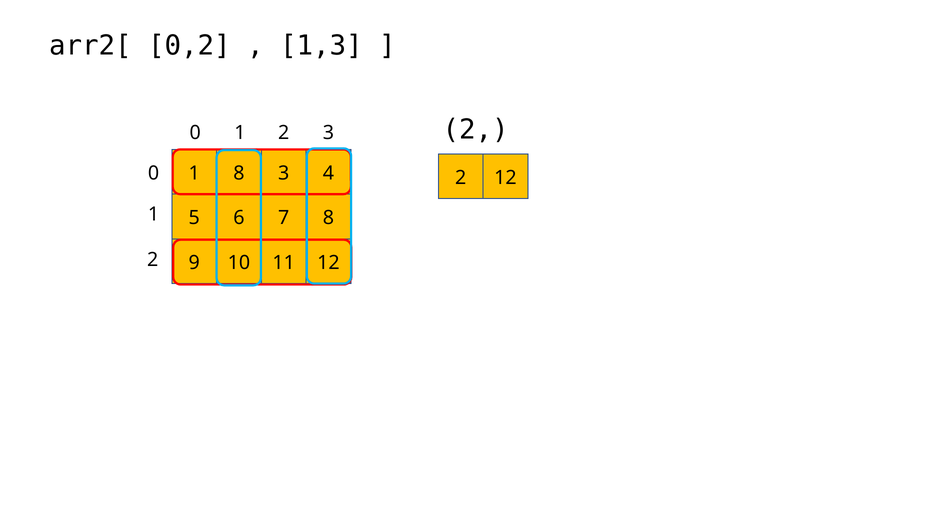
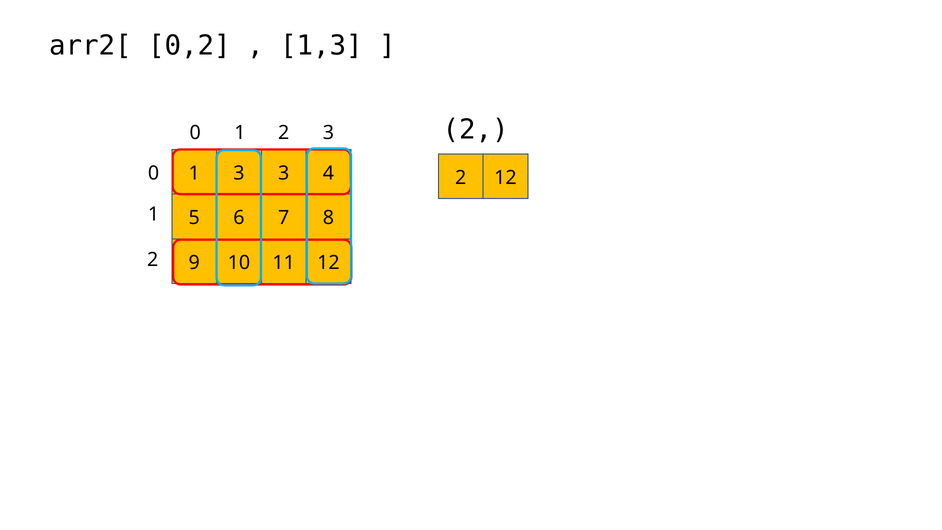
1 8: 8 -> 3
